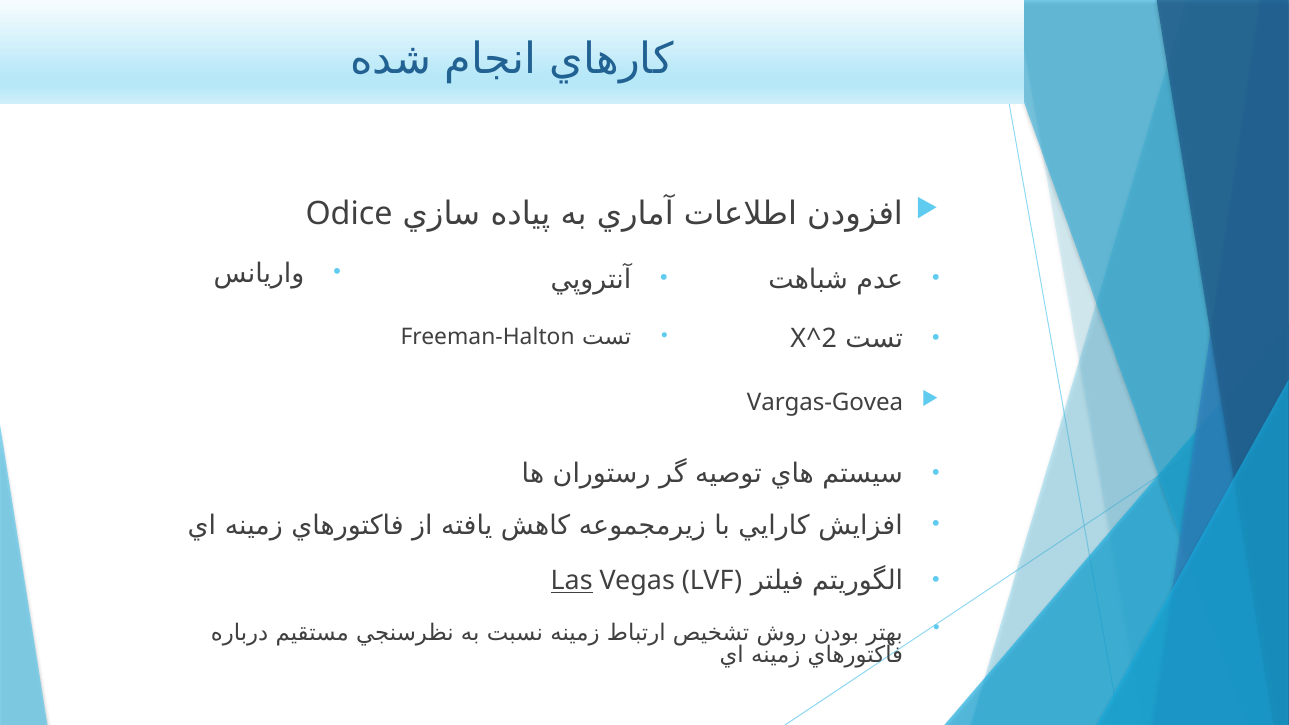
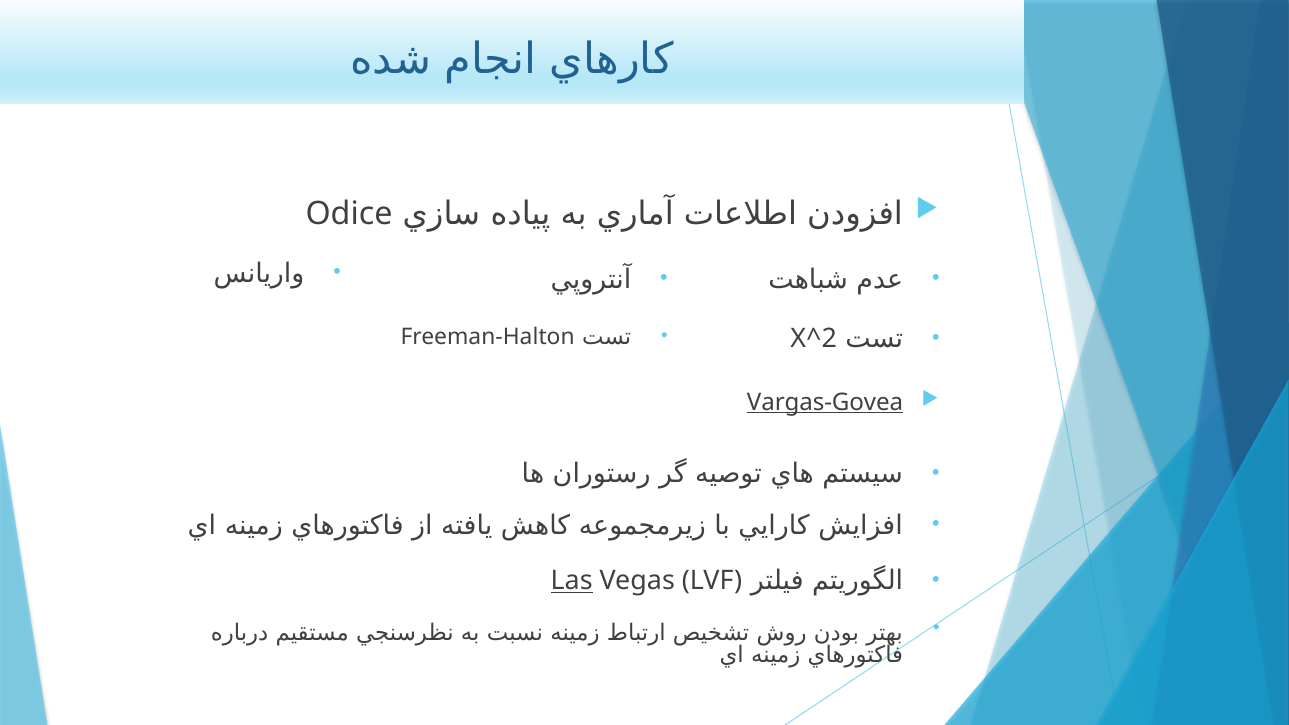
Vargas-Govea underline: none -> present
